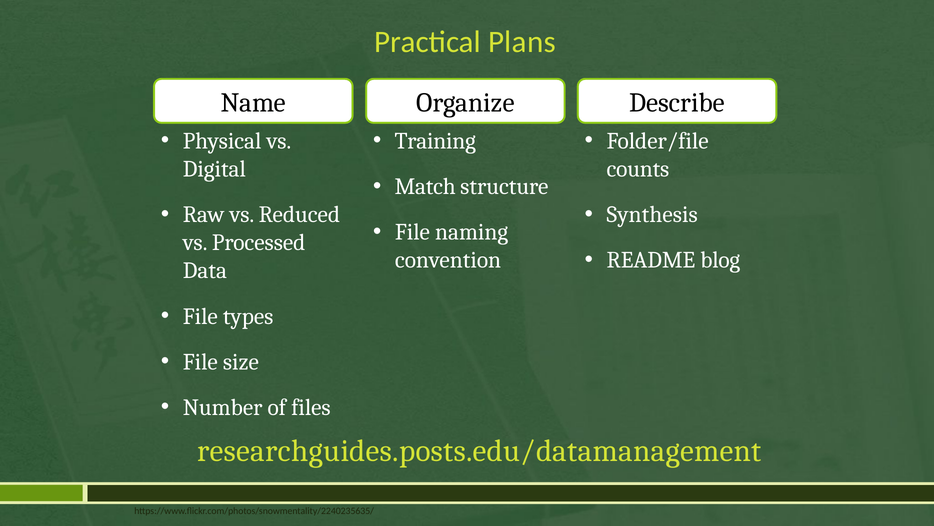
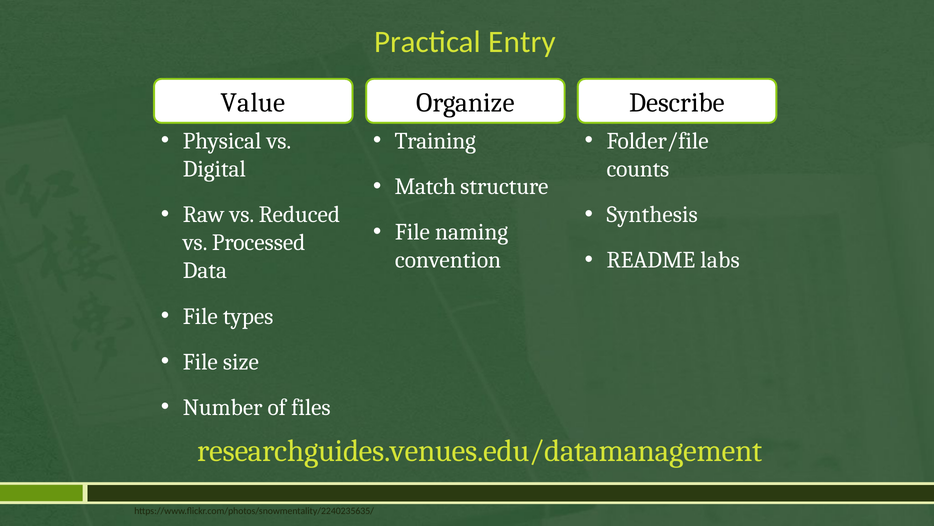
Plans: Plans -> Entry
Name: Name -> Value
blog: blog -> labs
researchguides.posts.edu/datamanagement: researchguides.posts.edu/datamanagement -> researchguides.venues.edu/datamanagement
